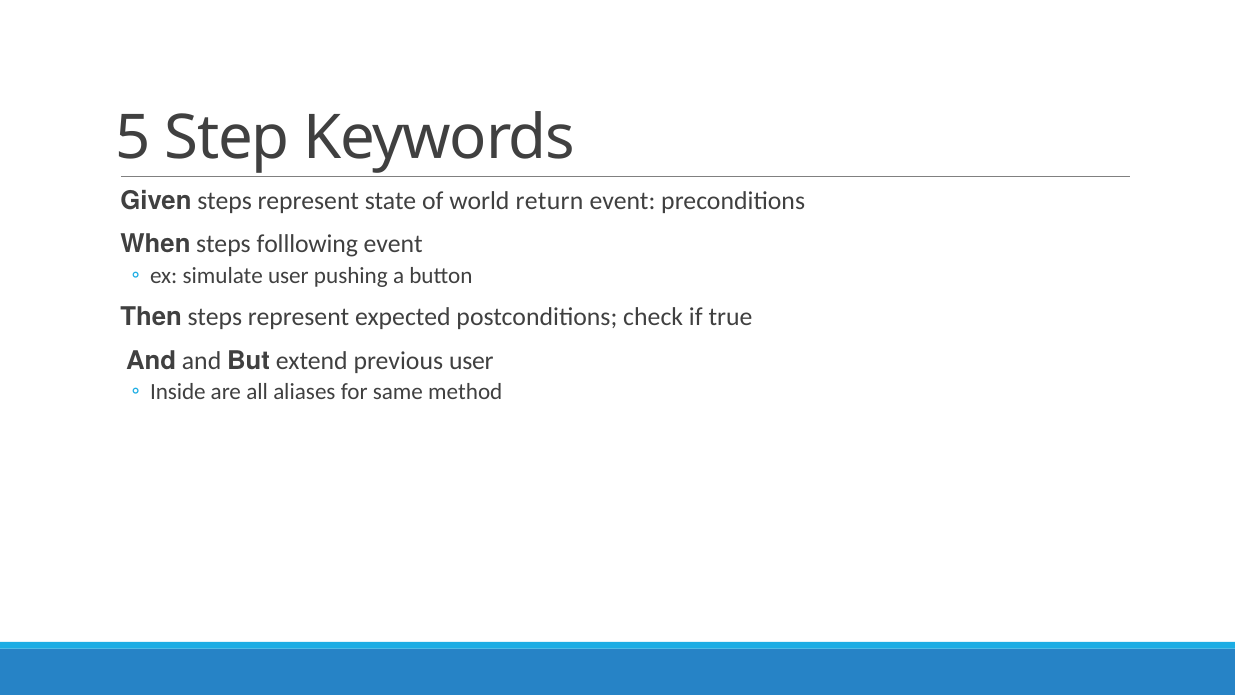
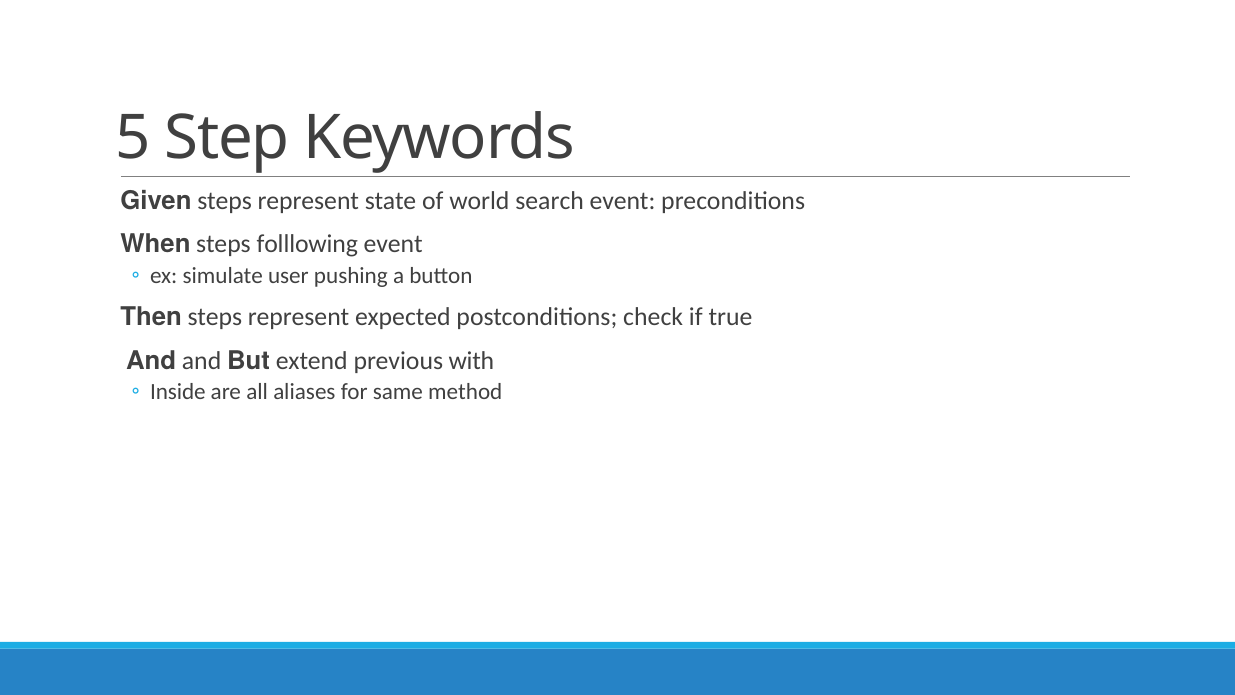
return: return -> search
previous user: user -> with
